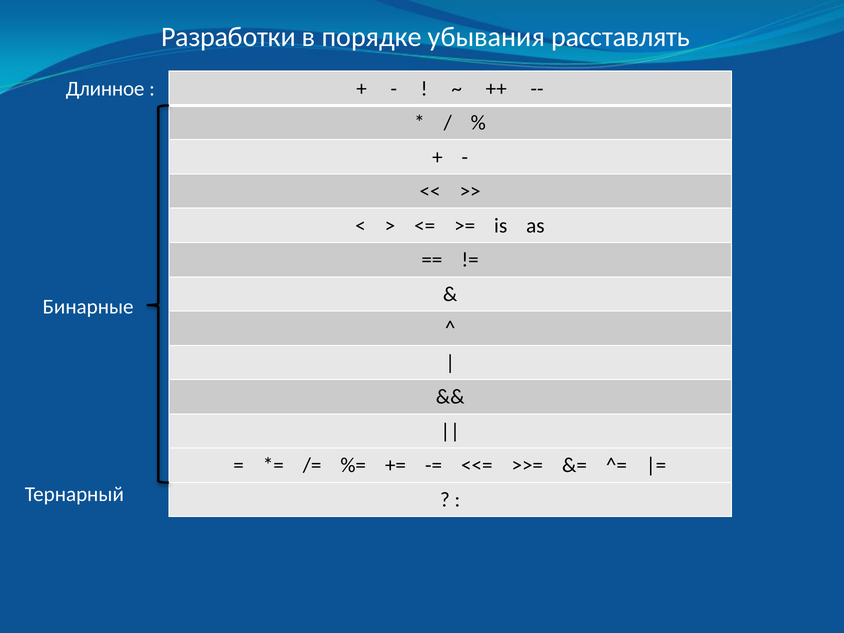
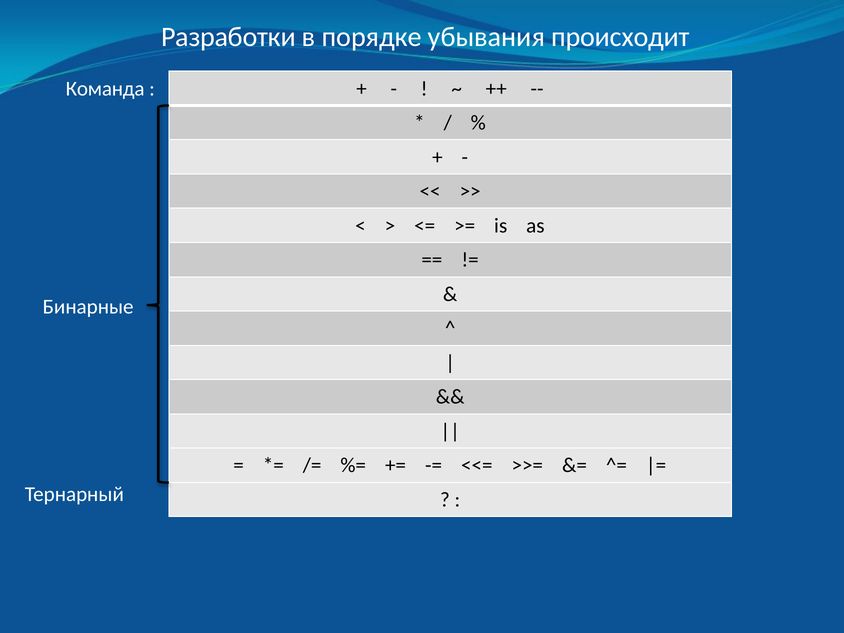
расставлять: расставлять -> происходит
Длинное: Длинное -> Команда
